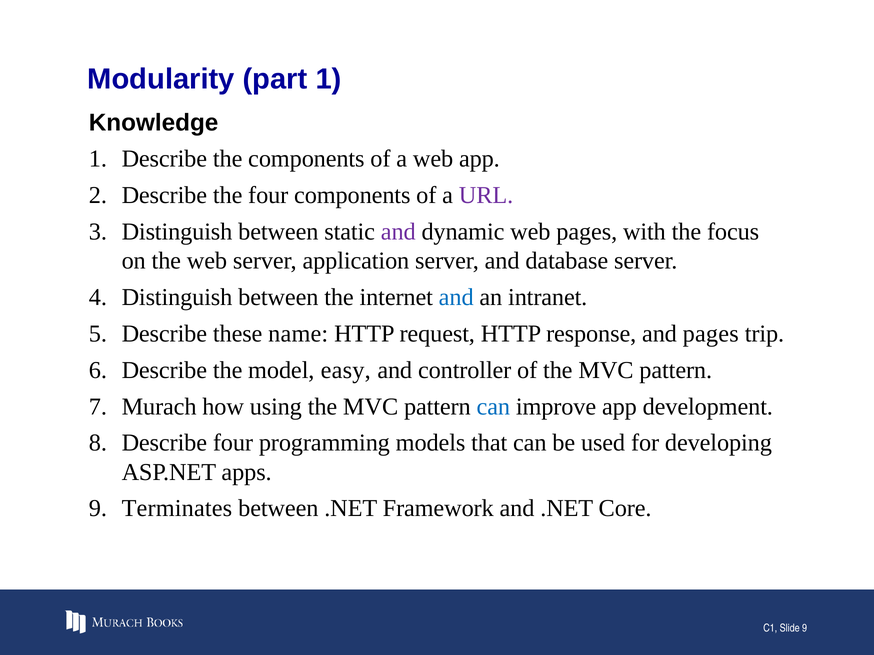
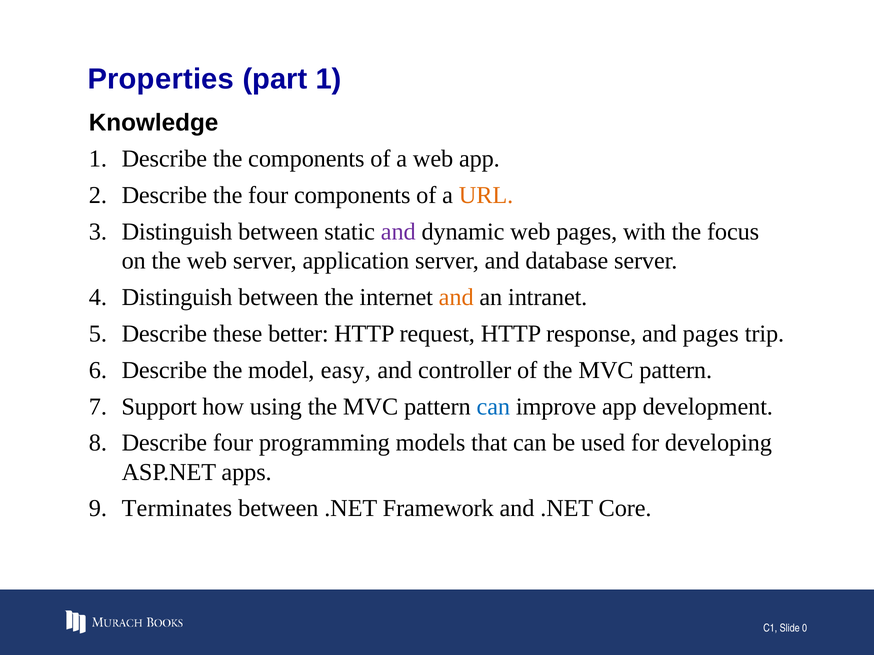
Modularity: Modularity -> Properties
URL colour: purple -> orange
and at (456, 298) colour: blue -> orange
name: name -> better
Murach: Murach -> Support
Slide 9: 9 -> 0
